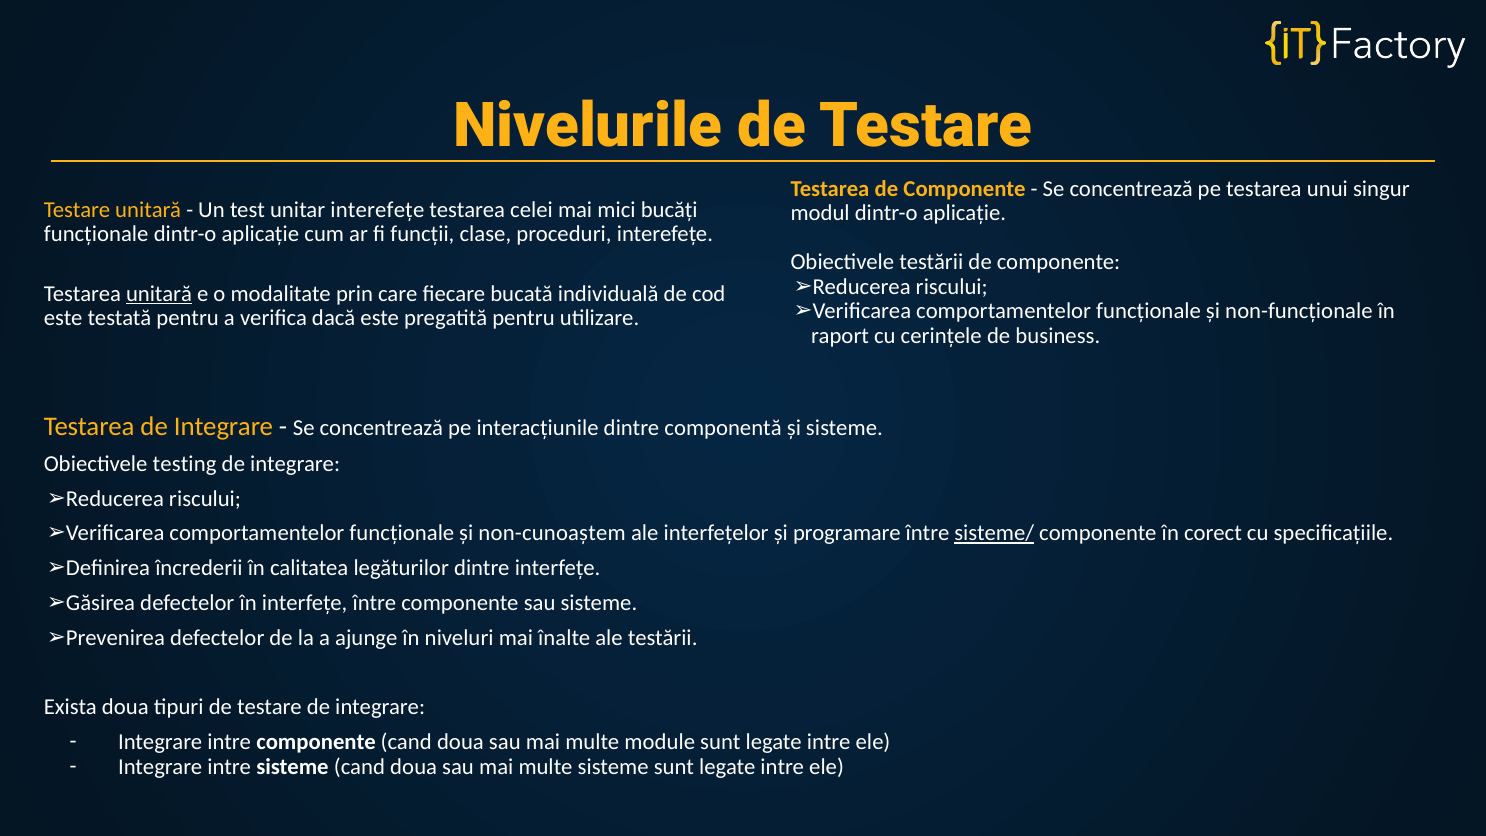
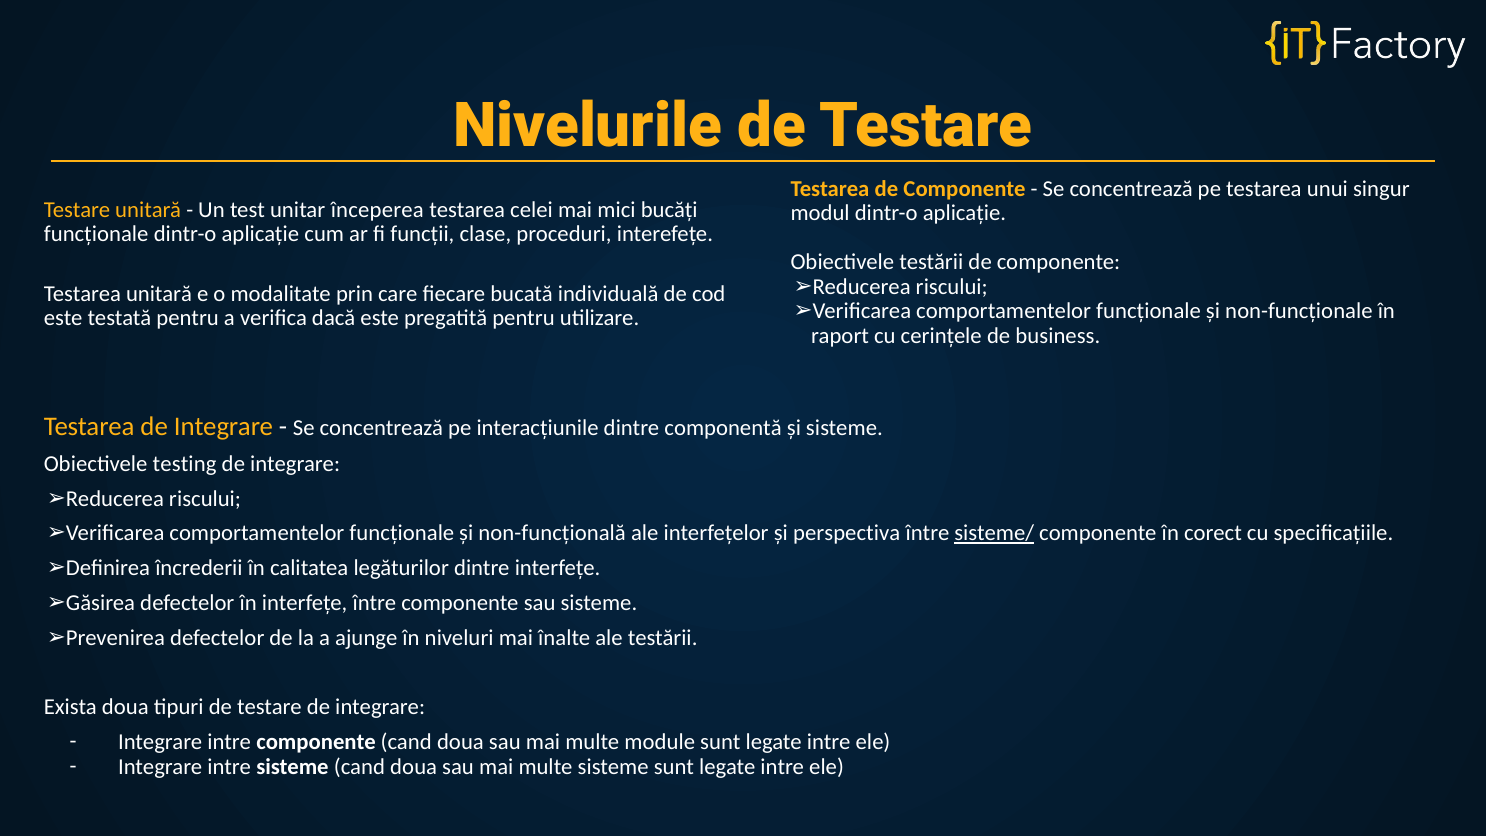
unitar interefețe: interefețe -> începerea
unitară at (159, 294) underline: present -> none
non-cunoaștem: non-cunoaștem -> non-funcțională
programare: programare -> perspectiva
